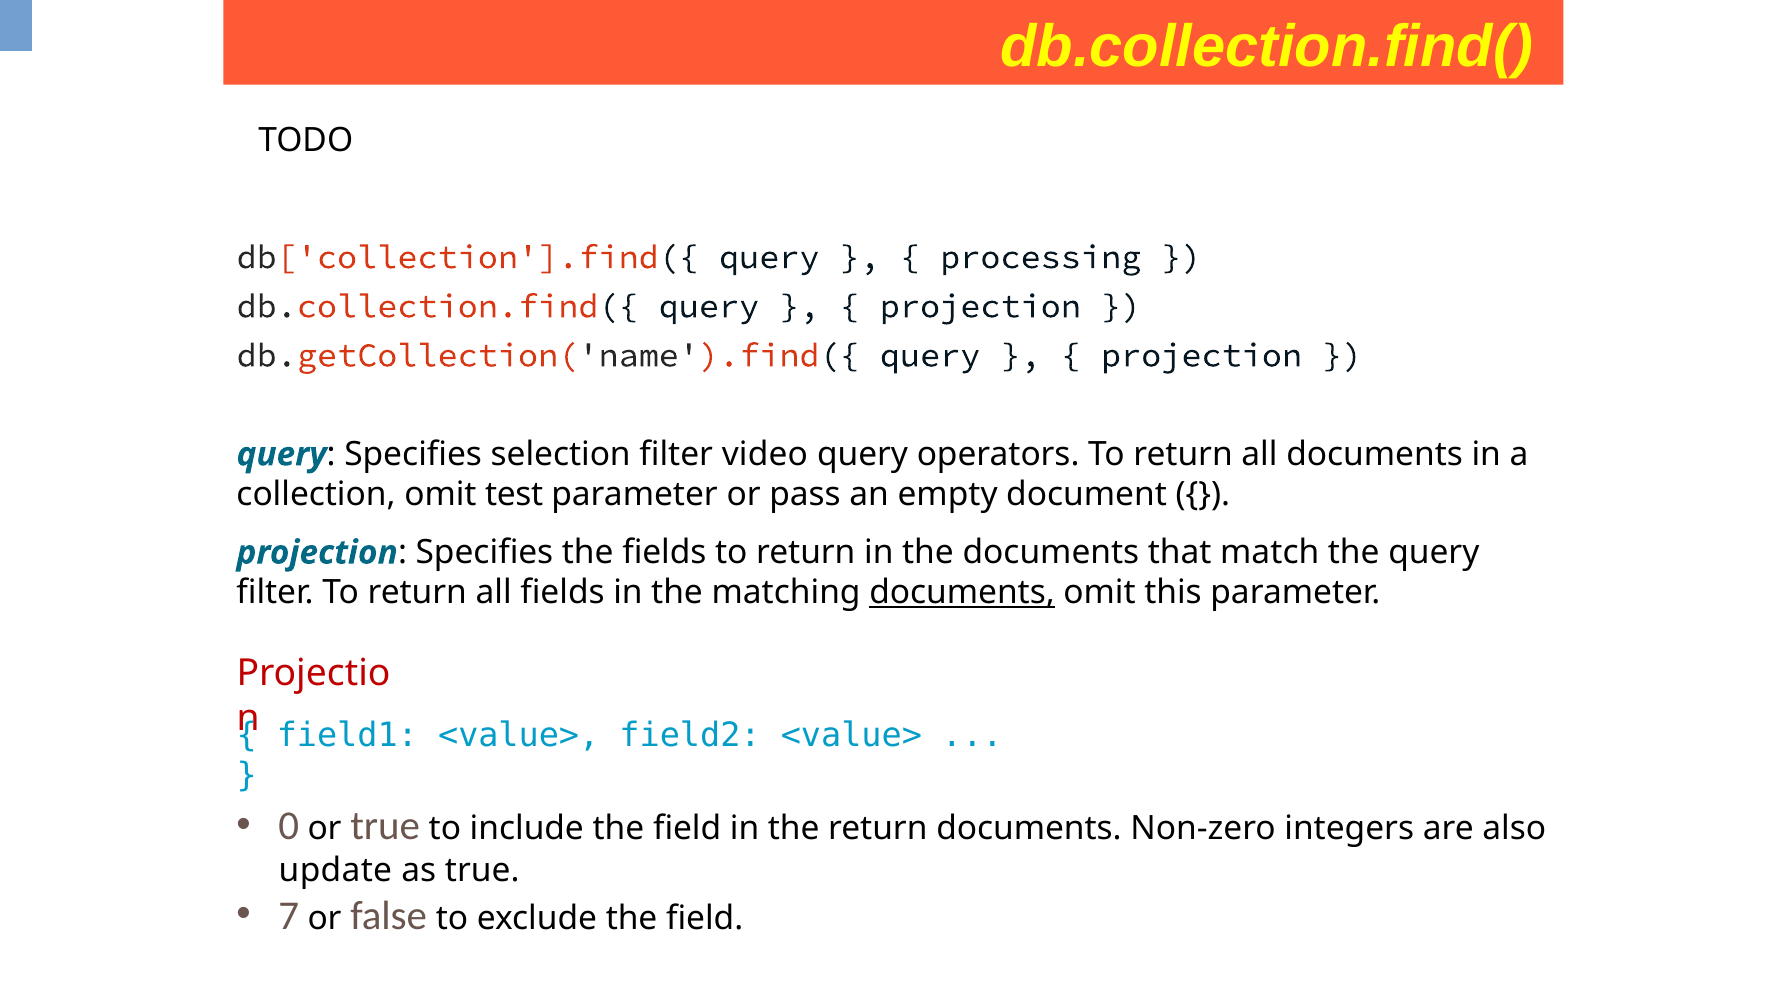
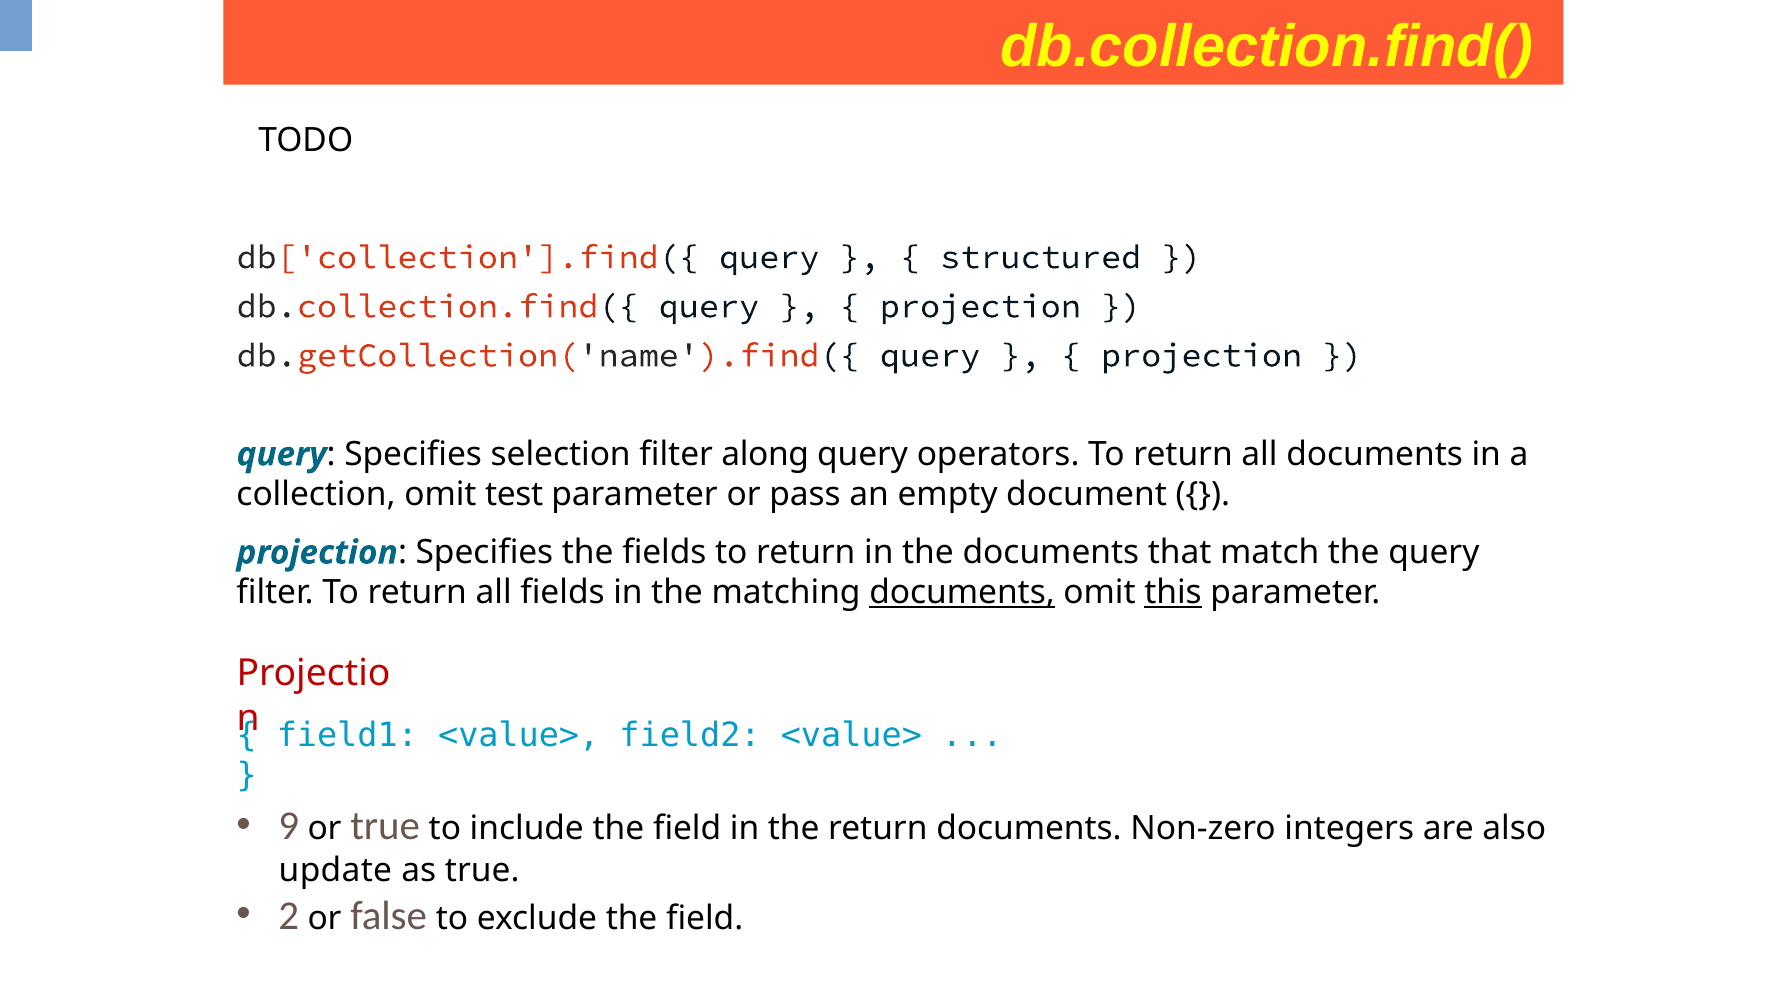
processing: processing -> structured
video: video -> along
this underline: none -> present
0: 0 -> 9
7: 7 -> 2
